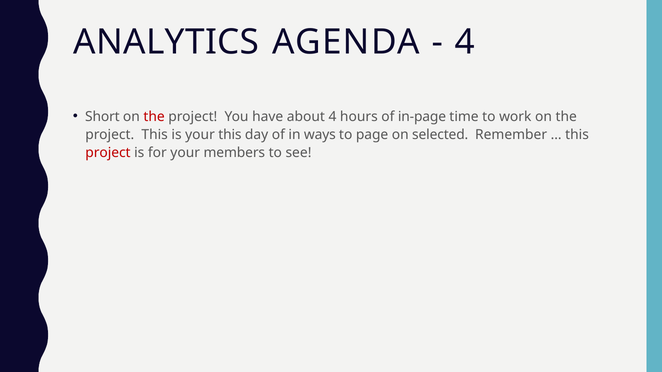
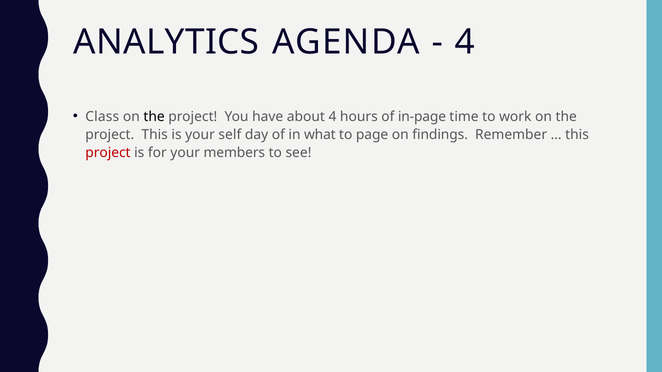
Short: Short -> Class
the at (154, 117) colour: red -> black
your this: this -> self
ways: ways -> what
selected: selected -> findings
